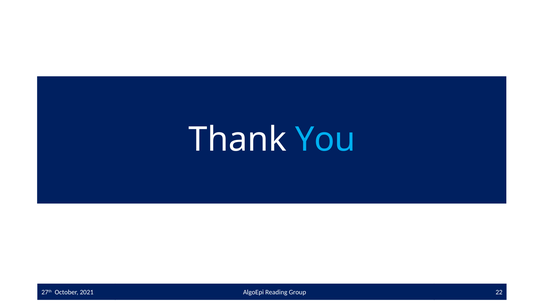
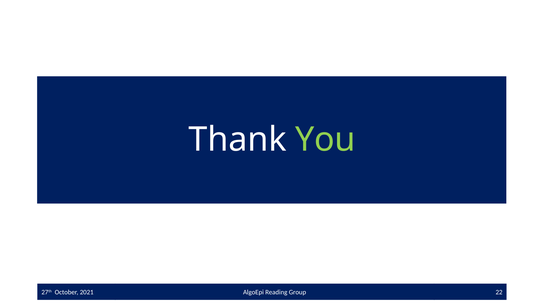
You colour: light blue -> light green
